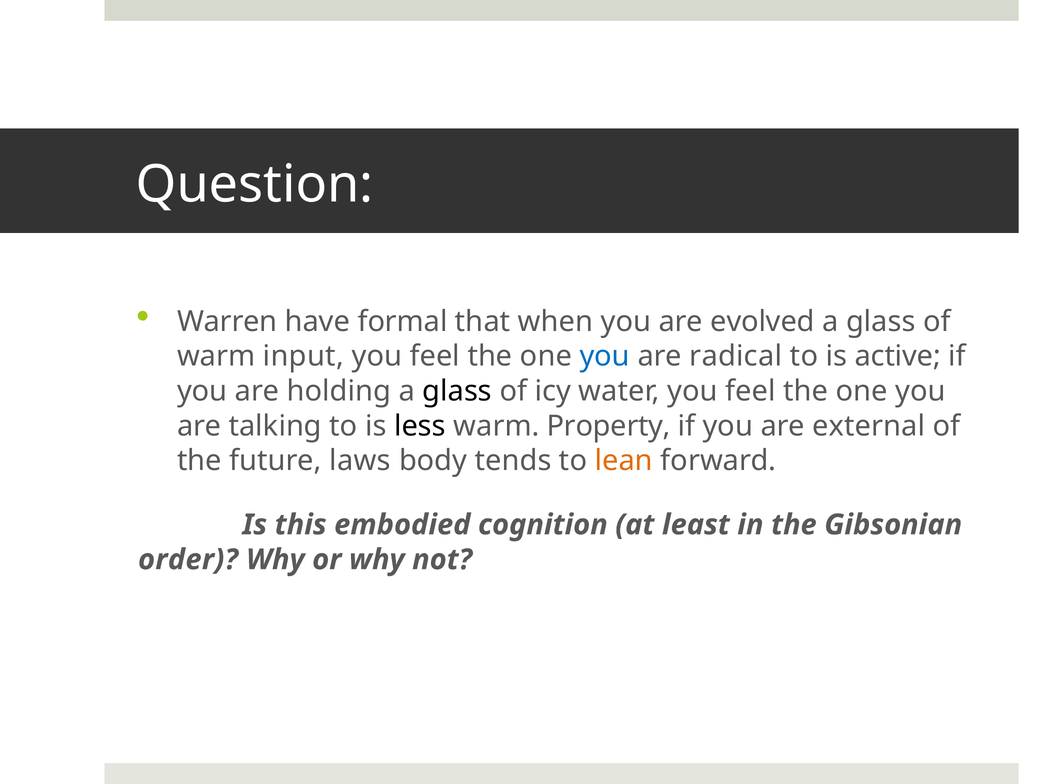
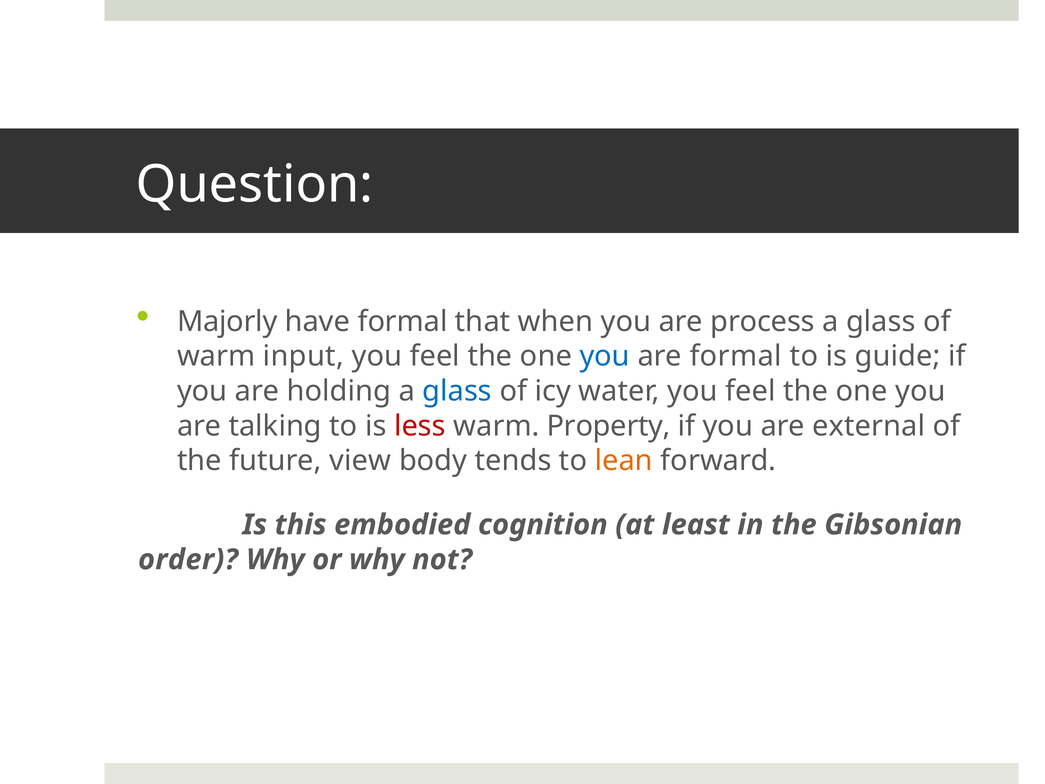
Warren: Warren -> Majorly
evolved: evolved -> process
are radical: radical -> formal
active: active -> guide
glass at (457, 391) colour: black -> blue
less colour: black -> red
laws: laws -> view
